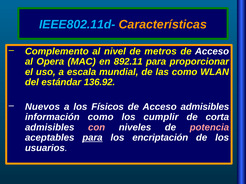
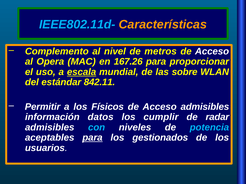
892.11: 892.11 -> 167.26
escala underline: none -> present
las como: como -> sobre
136.92: 136.92 -> 842.11
Nuevos: Nuevos -> Permitir
información como: como -> datos
corta: corta -> radar
con colour: pink -> light blue
potencia colour: pink -> light blue
encriptación: encriptación -> gestionados
